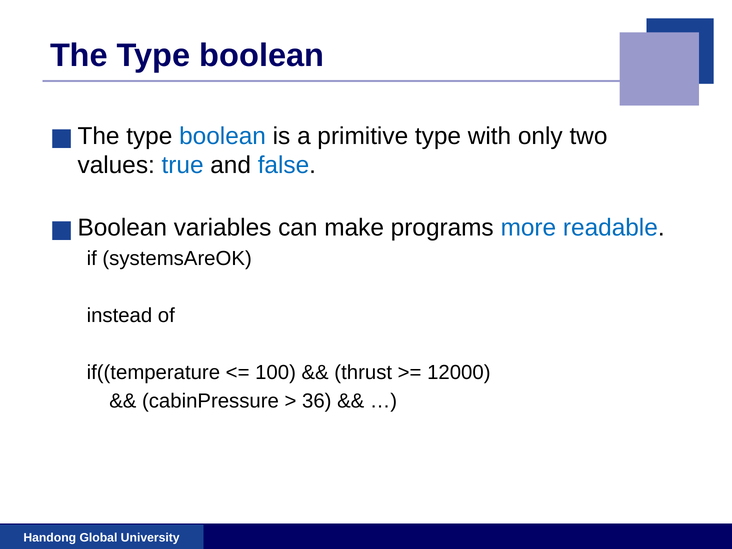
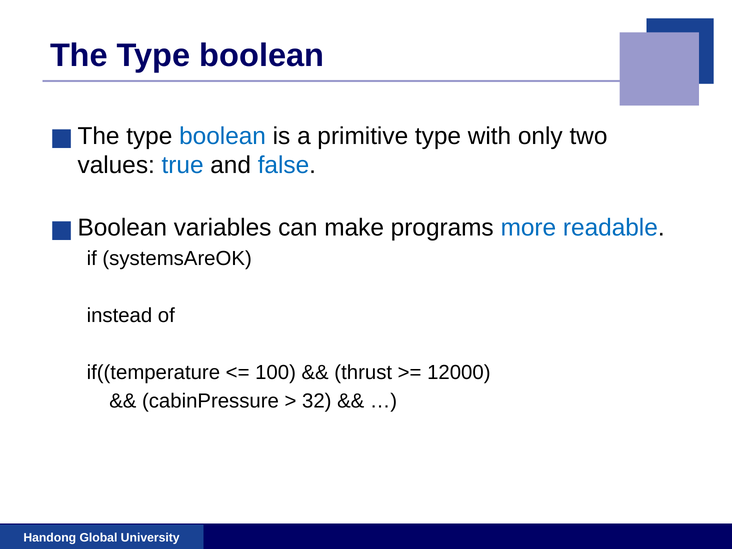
36: 36 -> 32
